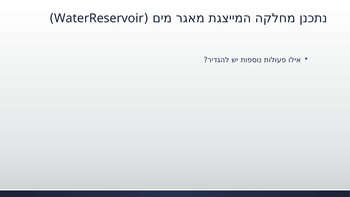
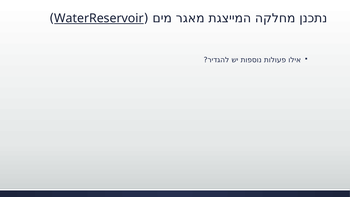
WaterReservoir underline: none -> present
